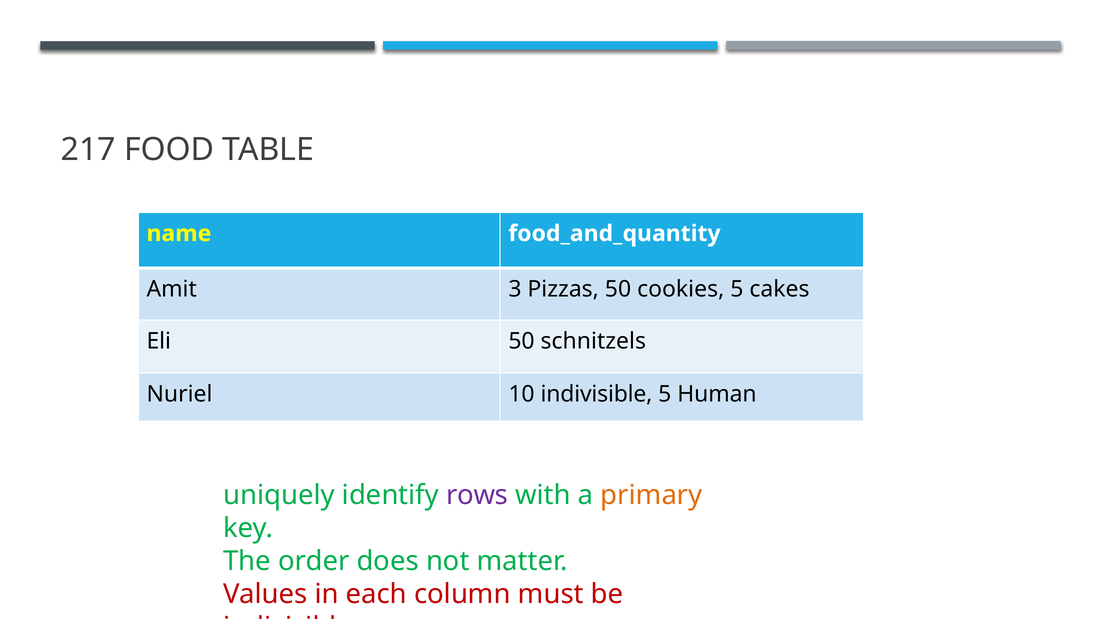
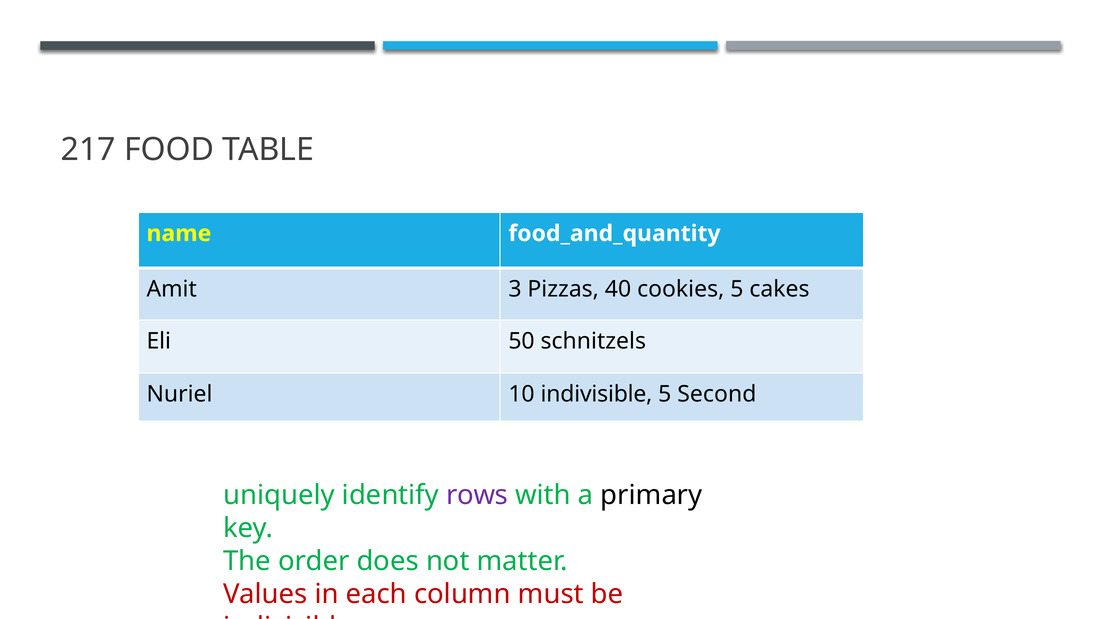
Pizzas 50: 50 -> 40
Human: Human -> Second
primary colour: orange -> black
